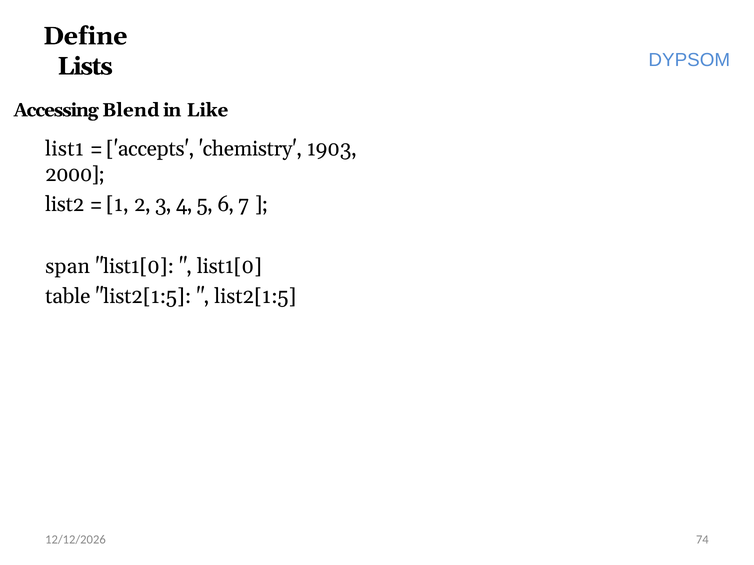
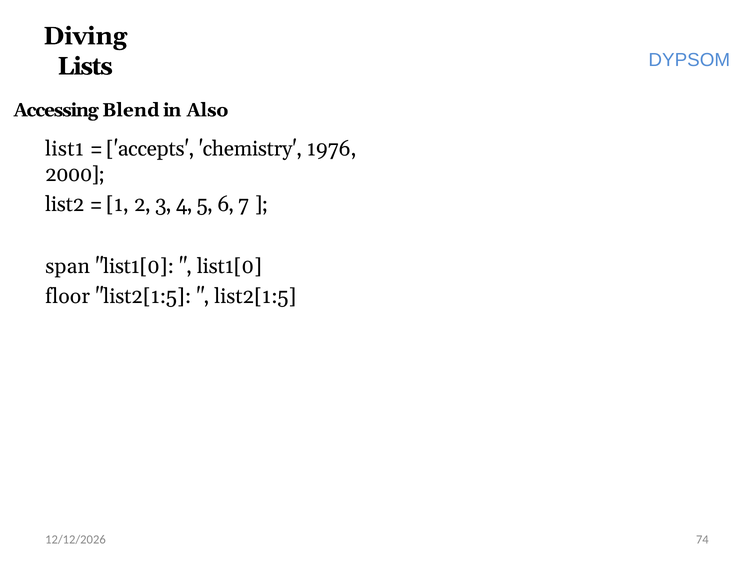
Define: Define -> Diving
Like: Like -> Also
1903: 1903 -> 1976
table: table -> floor
